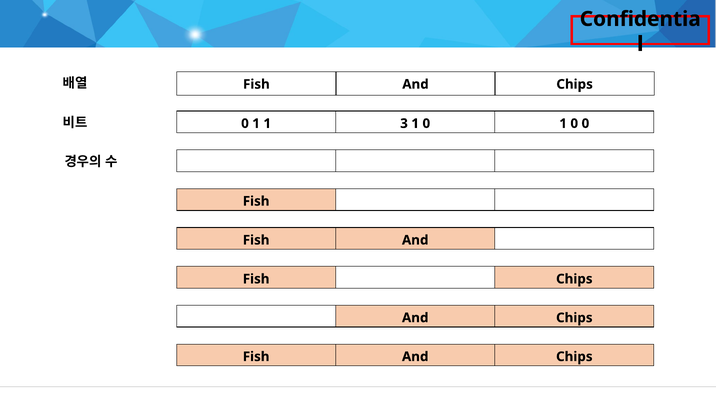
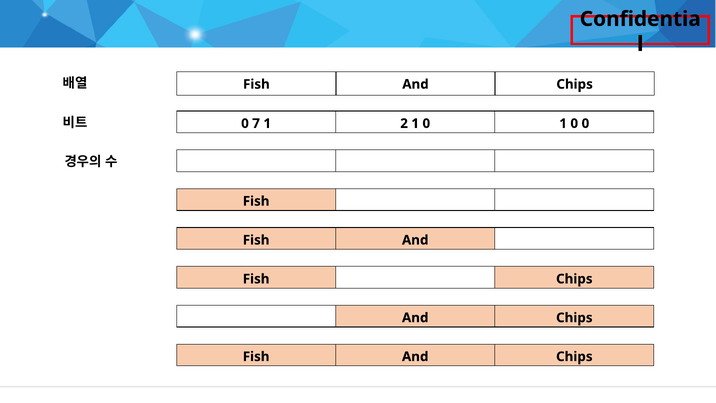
1 at (256, 123): 1 -> 7
3: 3 -> 2
